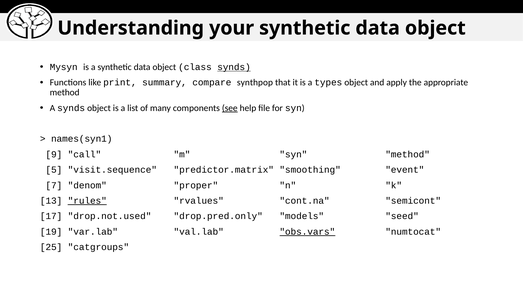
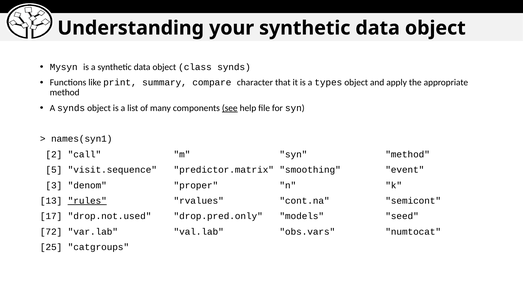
synds at (234, 67) underline: present -> none
synthpop: synthpop -> character
9: 9 -> 2
7: 7 -> 3
19: 19 -> 72
obs.vars underline: present -> none
